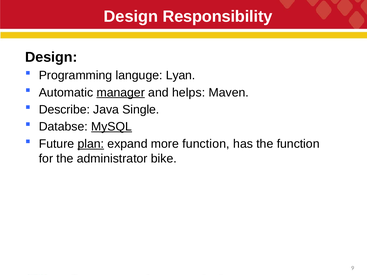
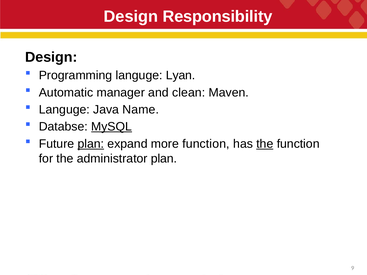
manager underline: present -> none
helps: helps -> clean
Describe at (64, 110): Describe -> Languge
Single: Single -> Name
the at (265, 144) underline: none -> present
administrator bike: bike -> plan
